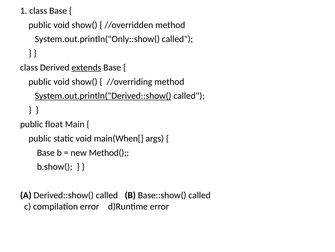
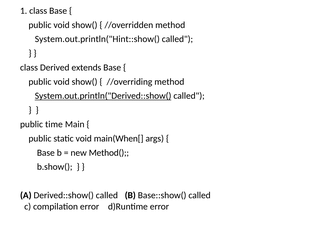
System.out.println("Only::show(: System.out.println("Only::show( -> System.out.println("Hint::show(
extends underline: present -> none
float: float -> time
